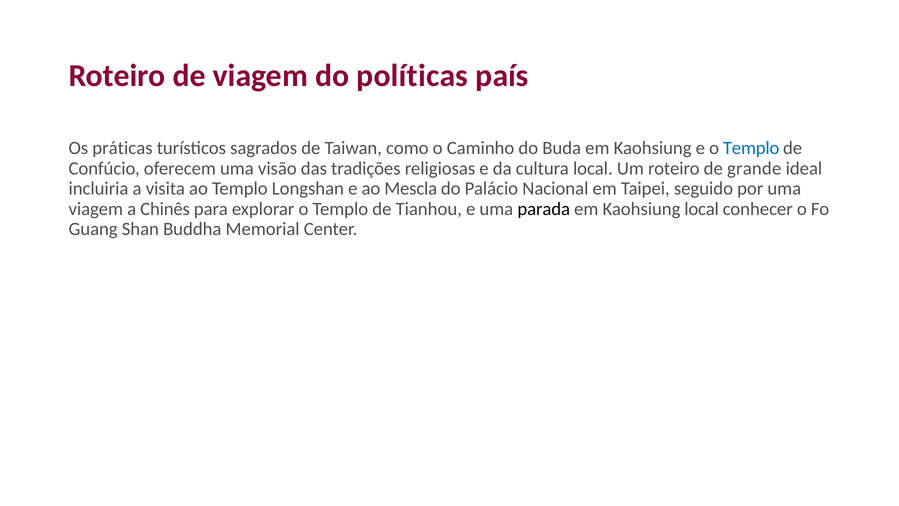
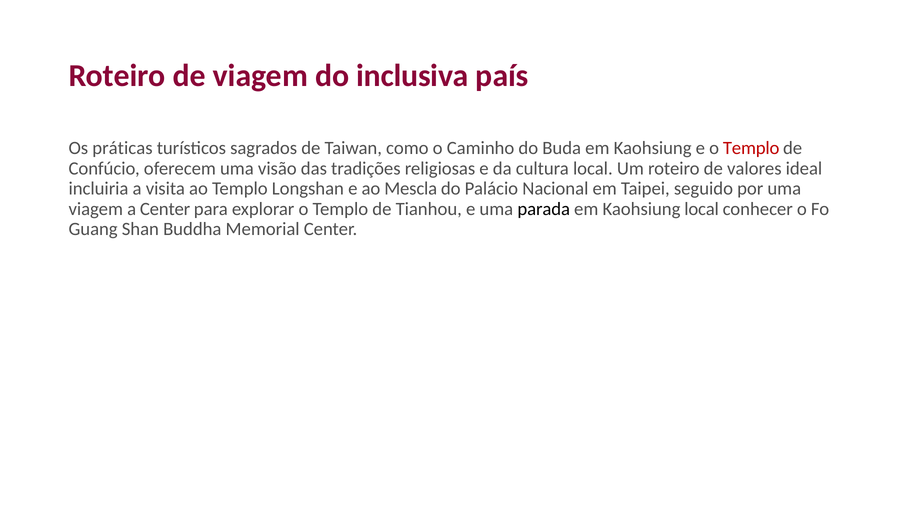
políticas: políticas -> inclusiva
Templo at (751, 148) colour: blue -> red
grande: grande -> valores
a Chinês: Chinês -> Center
